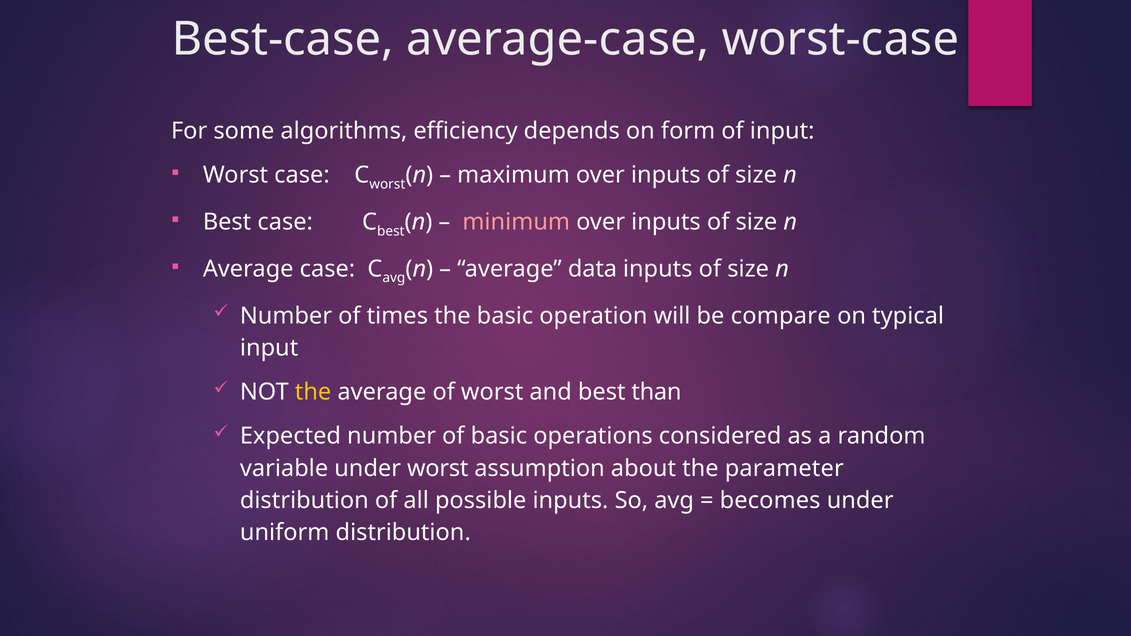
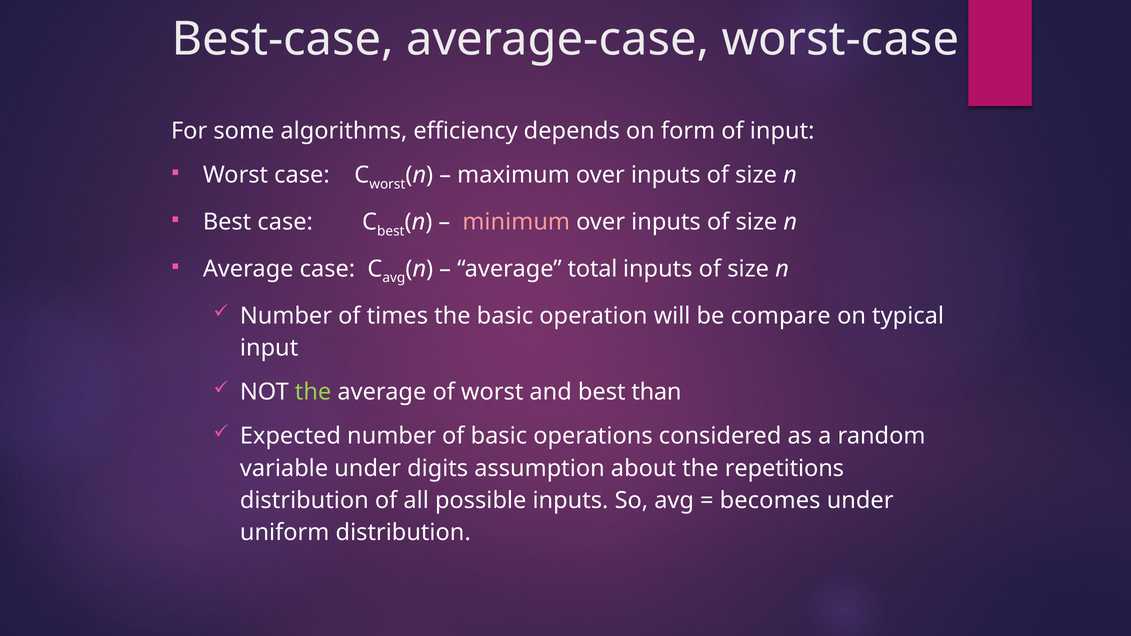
data: data -> total
the at (313, 392) colour: yellow -> light green
under worst: worst -> digits
parameter: parameter -> repetitions
